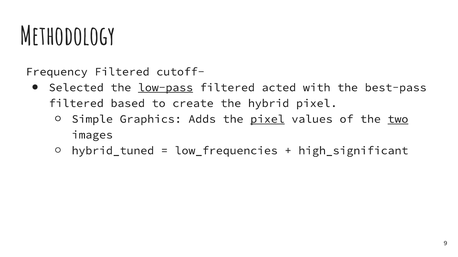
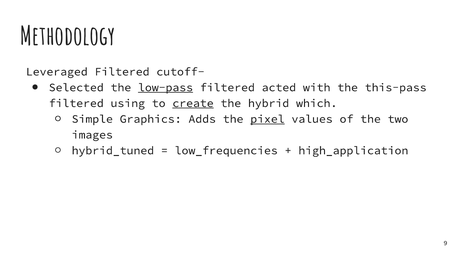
Frequency: Frequency -> Leveraged
best-pass: best-pass -> this-pass
based: based -> using
create underline: none -> present
hybrid pixel: pixel -> which
two underline: present -> none
high_significant: high_significant -> high_application
